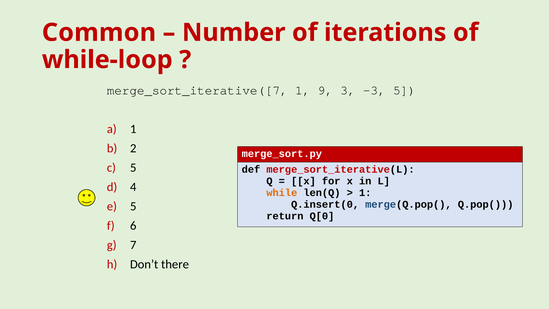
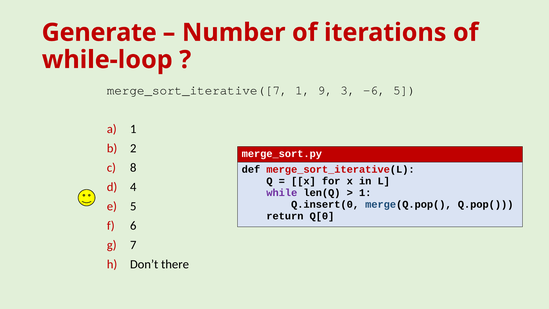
Common: Common -> Generate
-3: -3 -> -6
5 at (133, 168): 5 -> 8
while colour: orange -> purple
